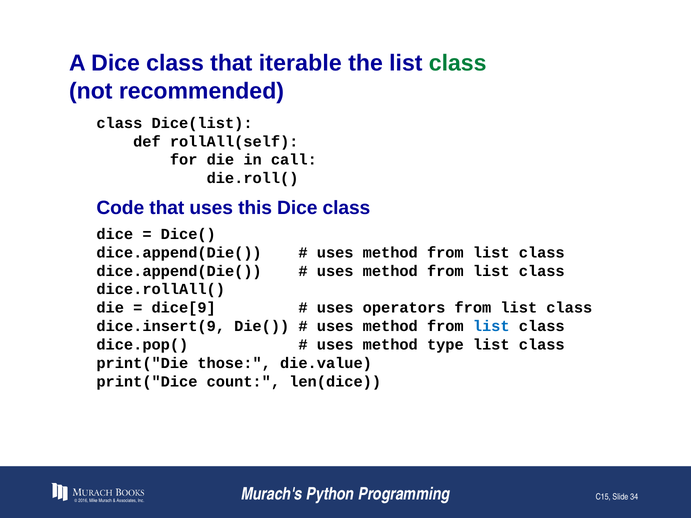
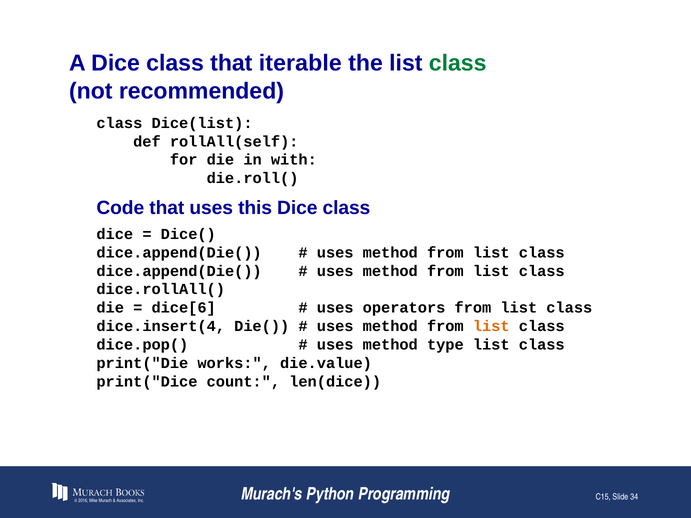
call: call -> with
dice[9: dice[9 -> dice[6
dice.insert(9: dice.insert(9 -> dice.insert(4
list at (491, 326) colour: blue -> orange
those: those -> works
